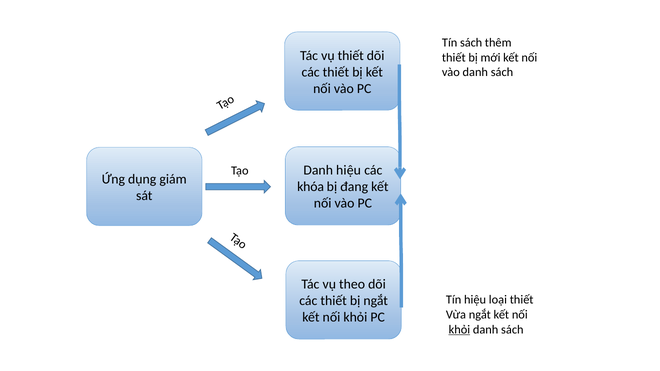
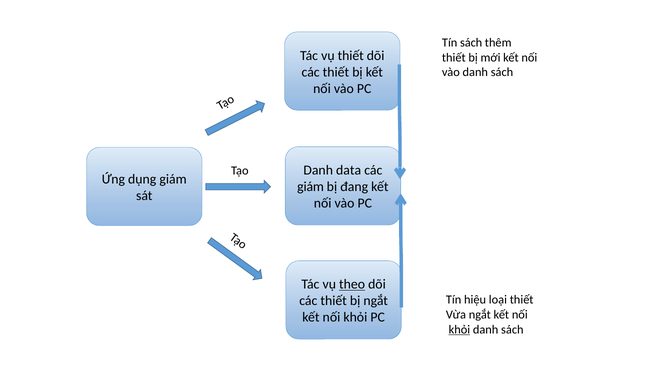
Danh hiệu: hiệu -> data
khóa at (311, 187): khóa -> giám
theo underline: none -> present
